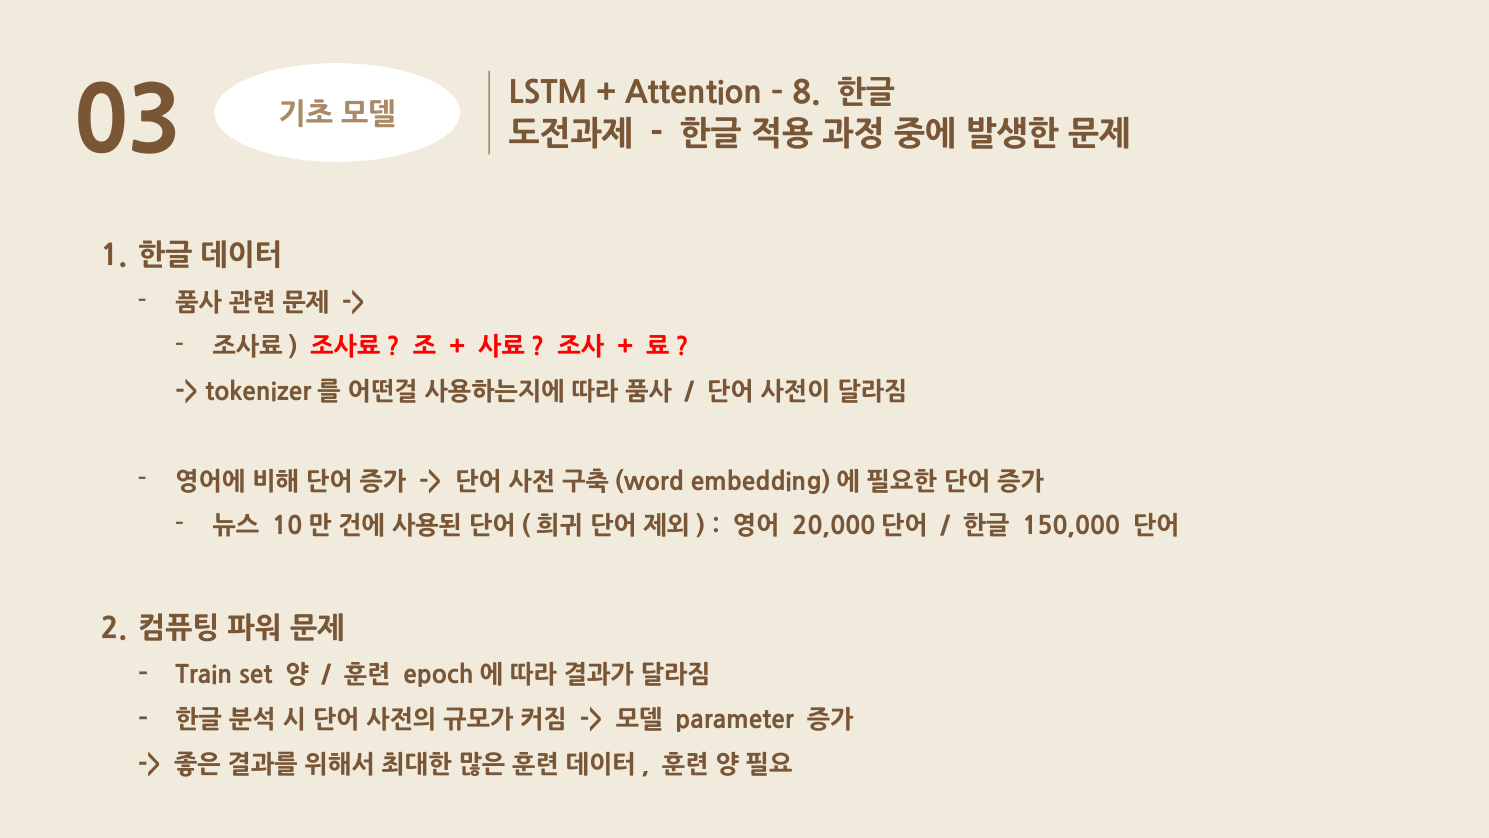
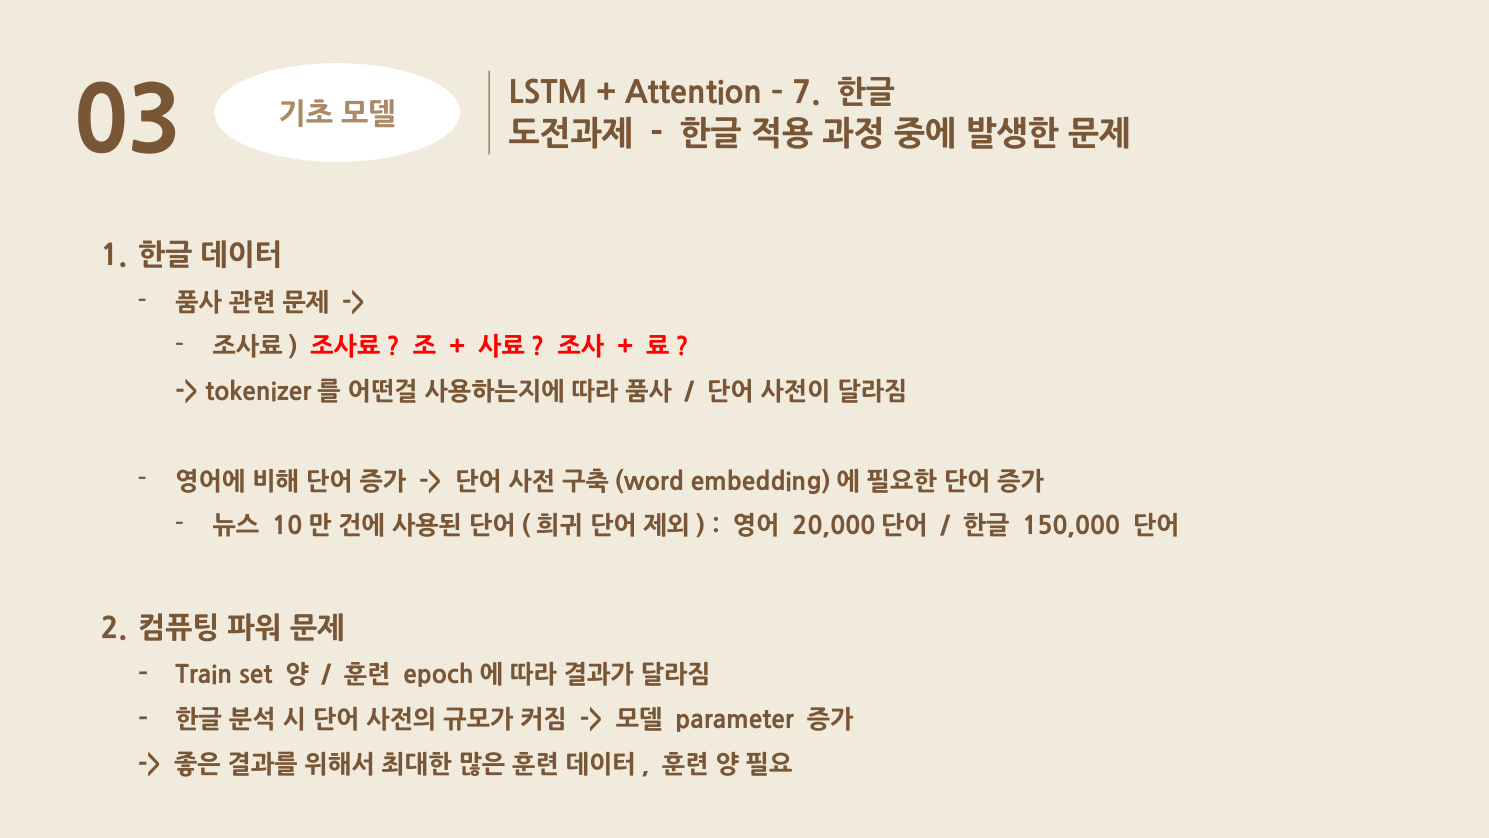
8: 8 -> 7
